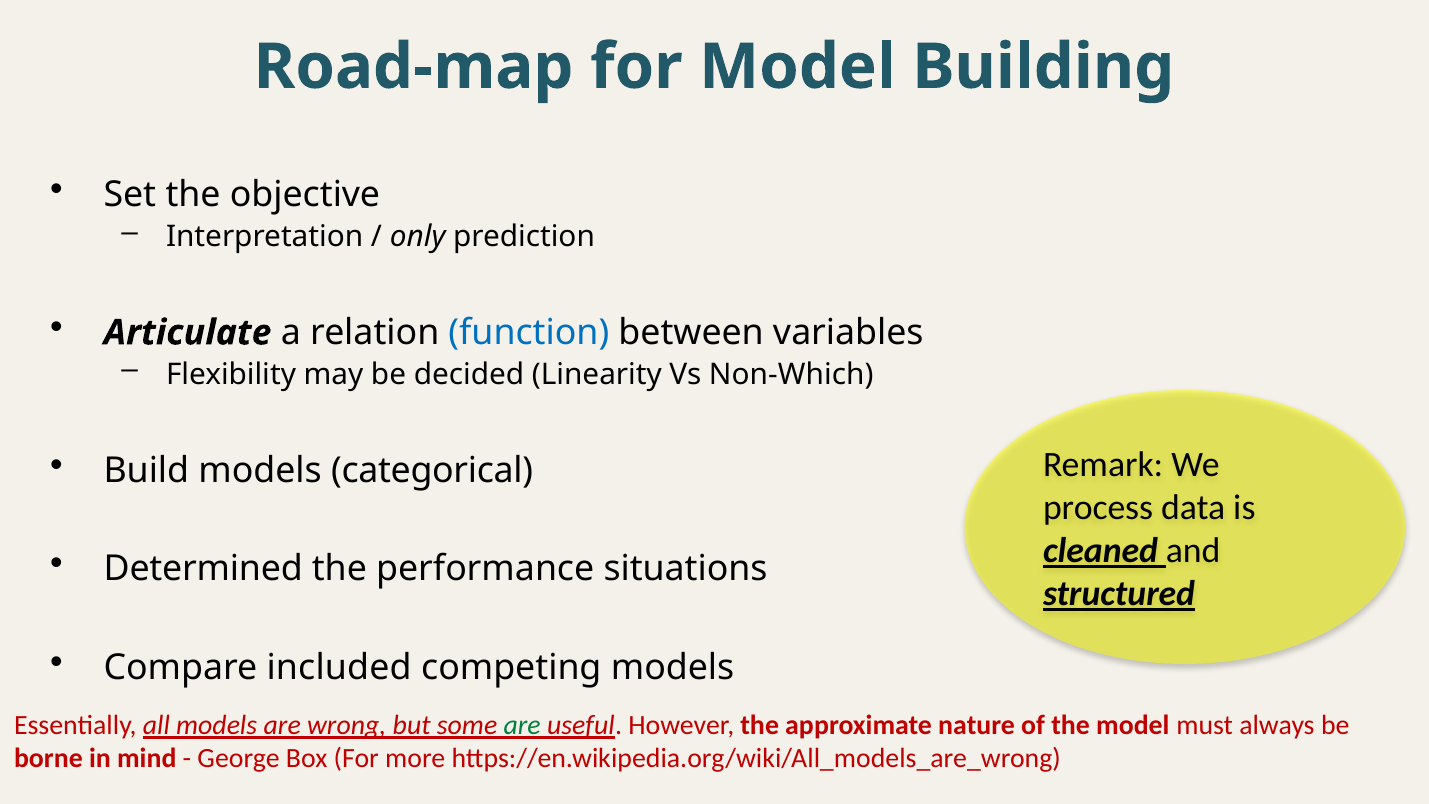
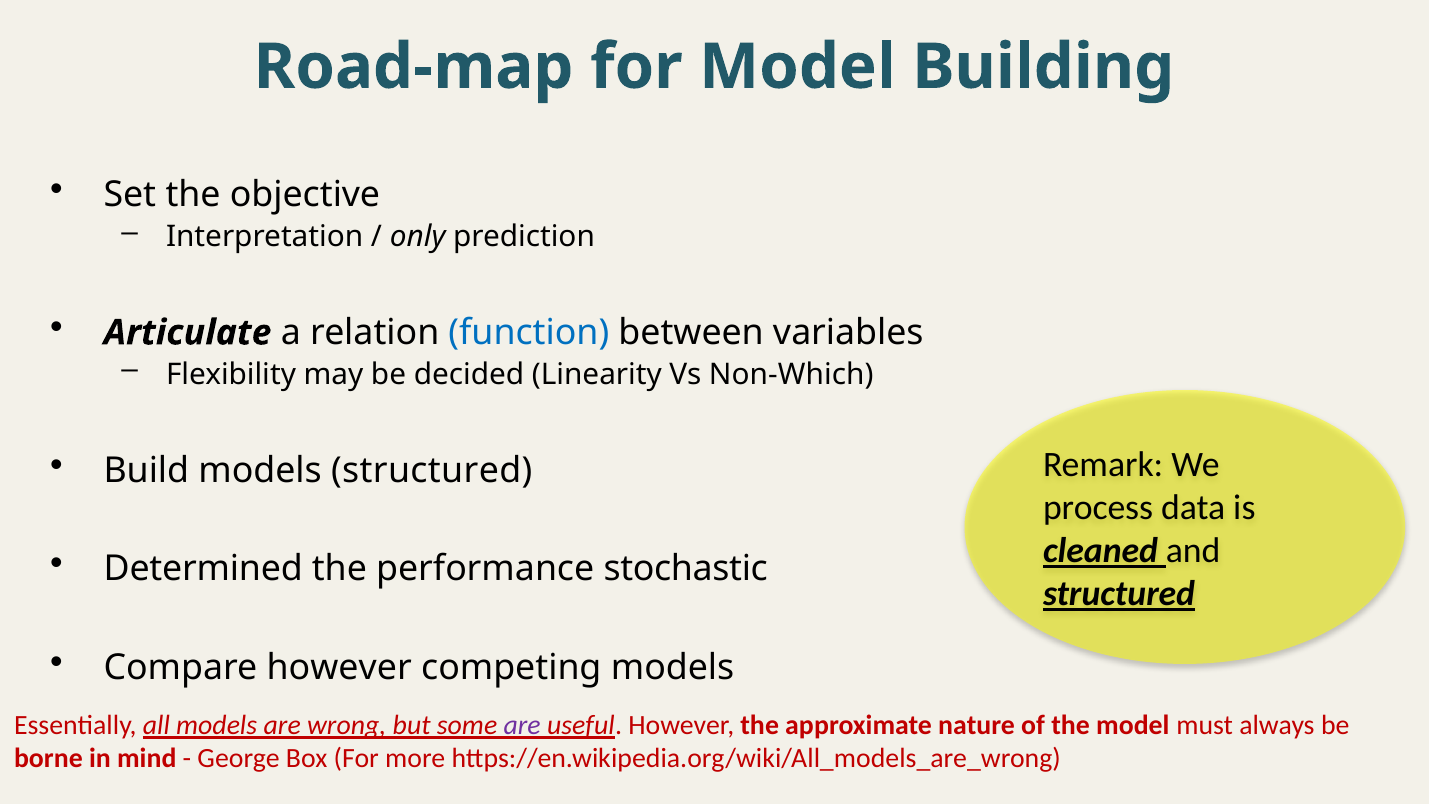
models categorical: categorical -> structured
situations: situations -> stochastic
Compare included: included -> however
are at (522, 725) colour: green -> purple
